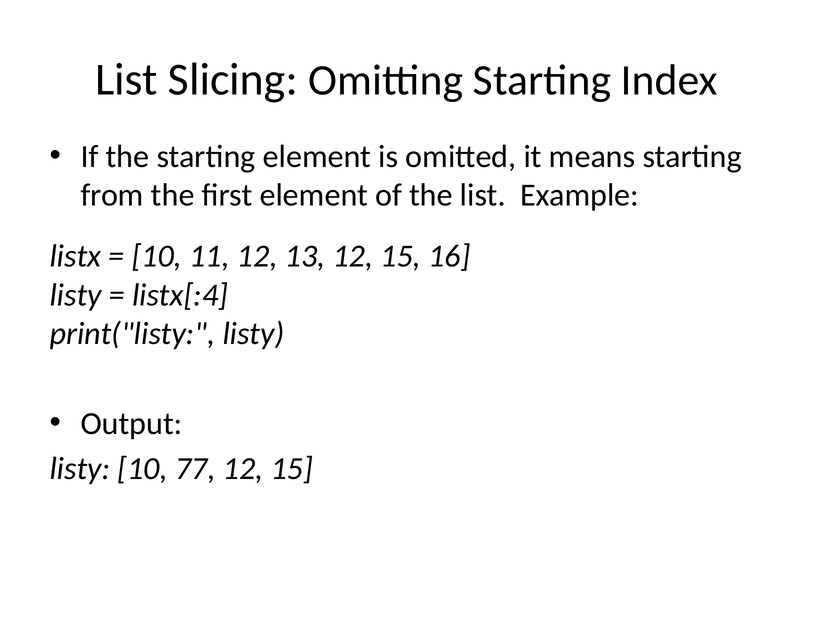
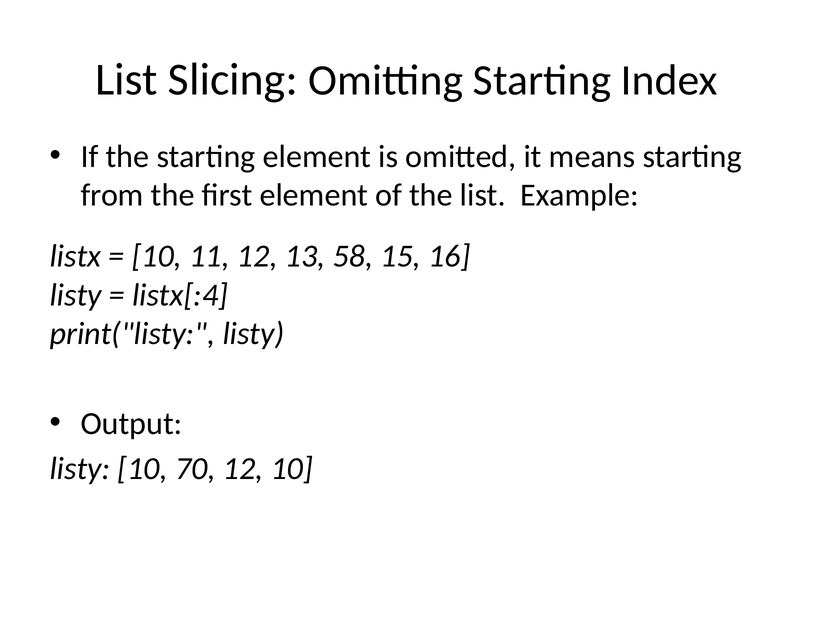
13 12: 12 -> 58
77: 77 -> 70
15 at (292, 469): 15 -> 10
